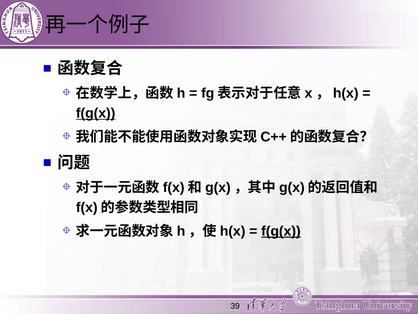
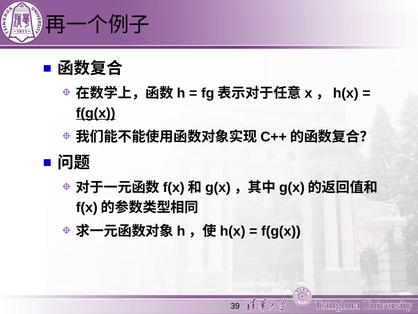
f(g(x at (281, 231) underline: present -> none
